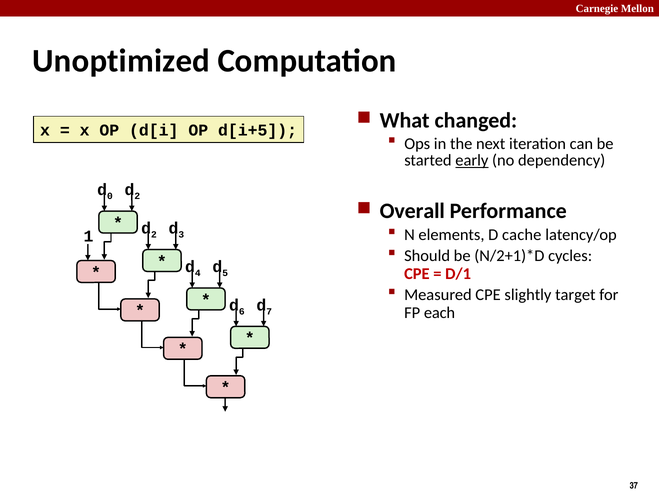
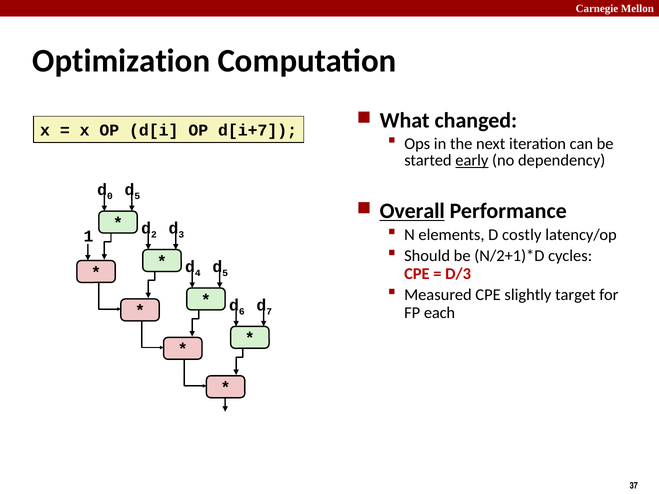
Unoptimized: Unoptimized -> Optimization
d[i+5: d[i+5 -> d[i+7
2 at (137, 196): 2 -> 5
Overall underline: none -> present
cache: cache -> costly
D/1: D/1 -> D/3
